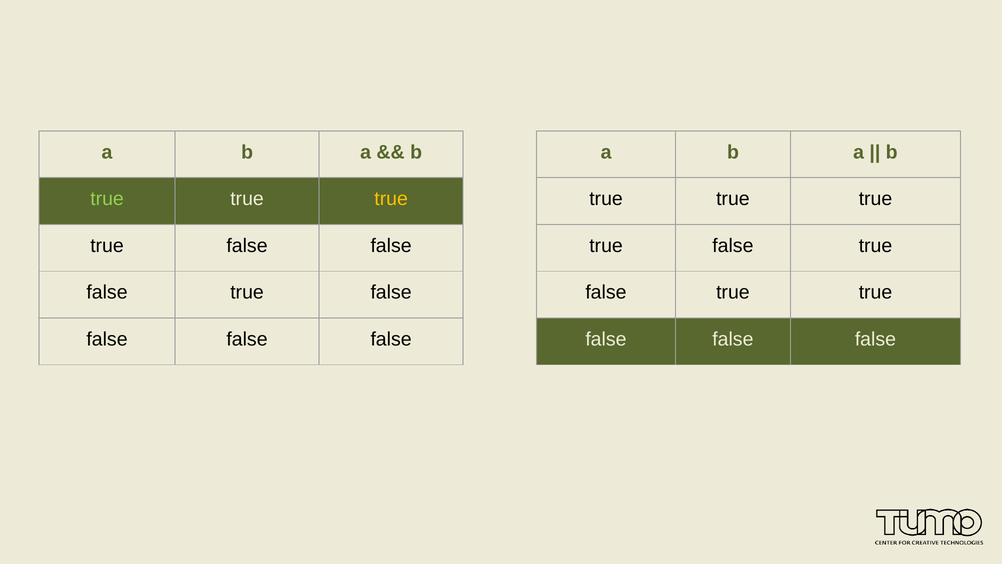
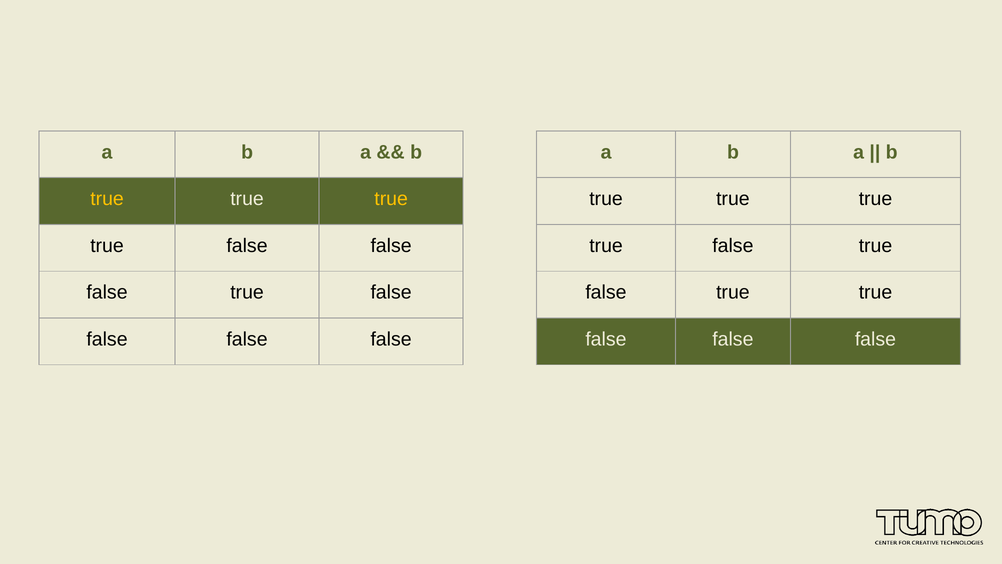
true at (107, 199) colour: light green -> yellow
